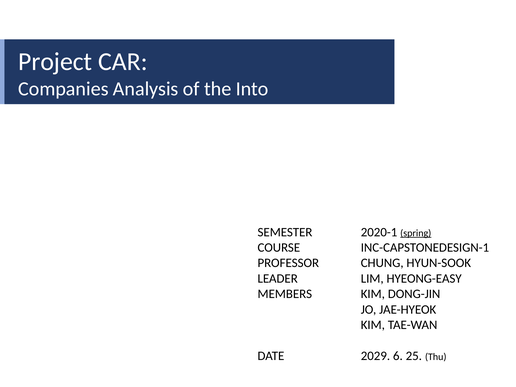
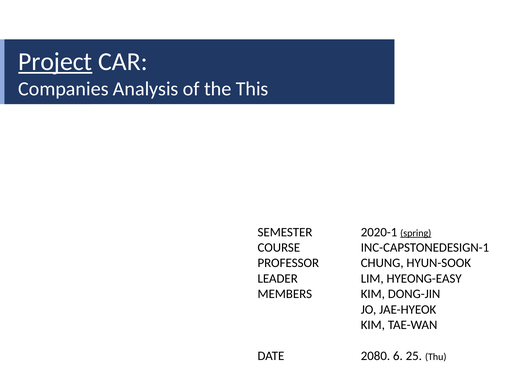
Project underline: none -> present
Into: Into -> This
2029: 2029 -> 2080
